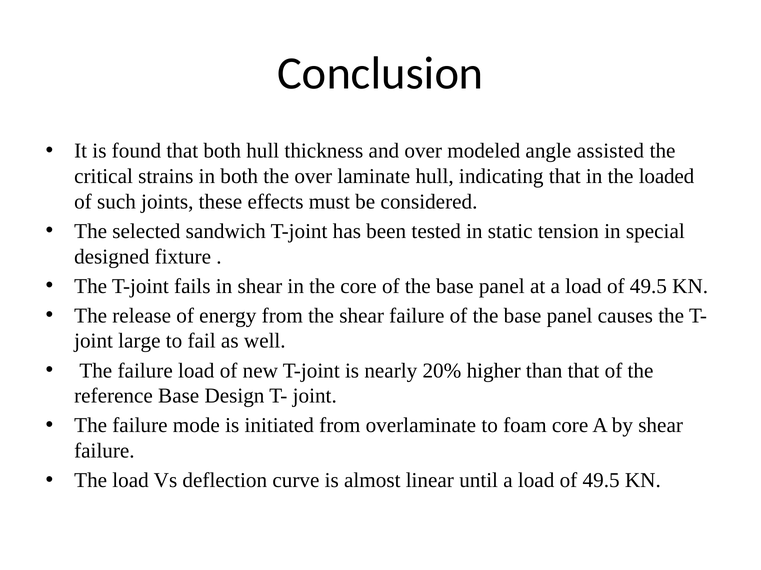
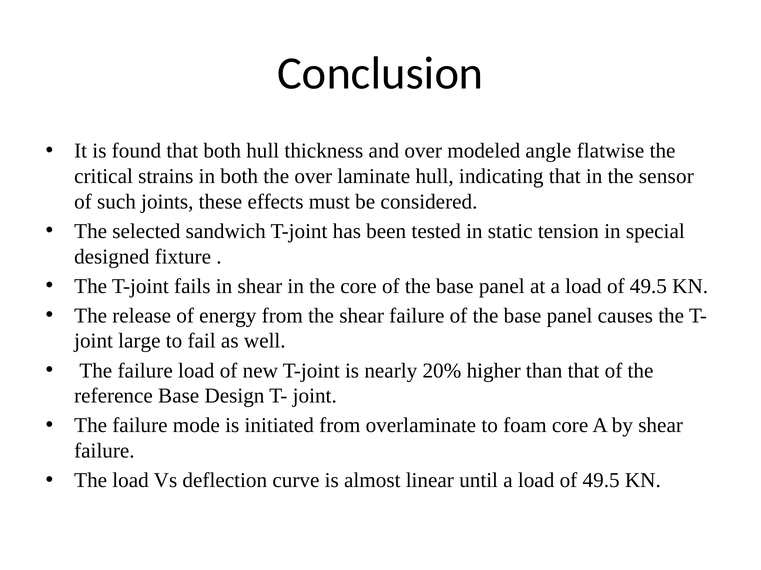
assisted: assisted -> flatwise
loaded: loaded -> sensor
